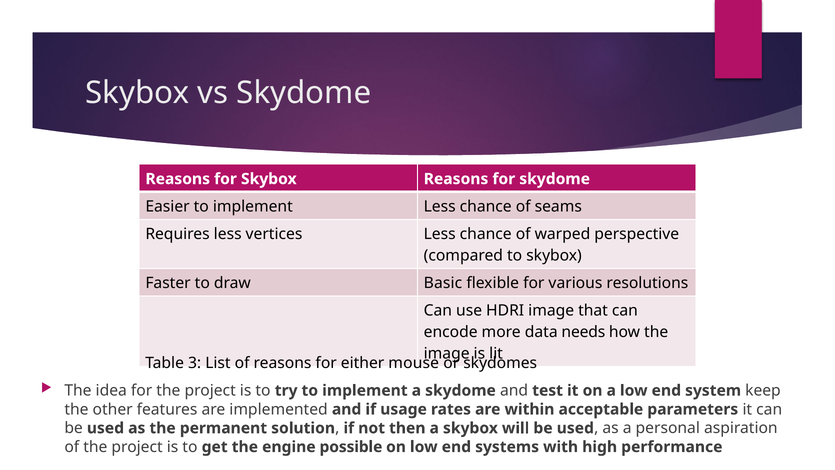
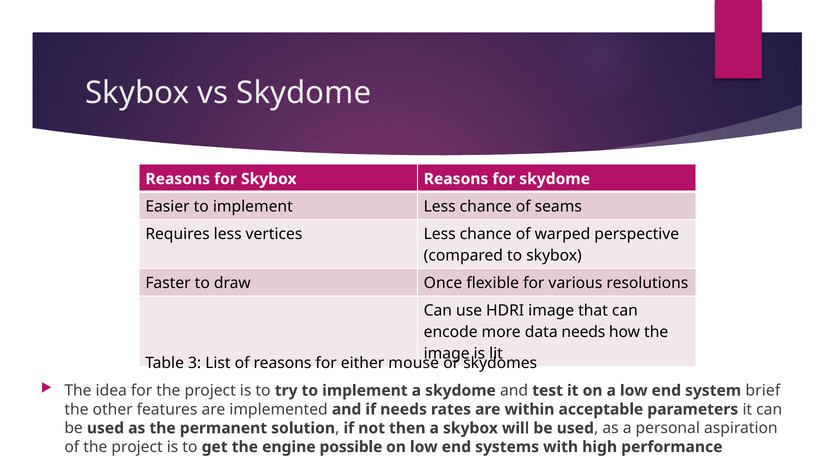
Basic: Basic -> Once
keep: keep -> brief
if usage: usage -> needs
